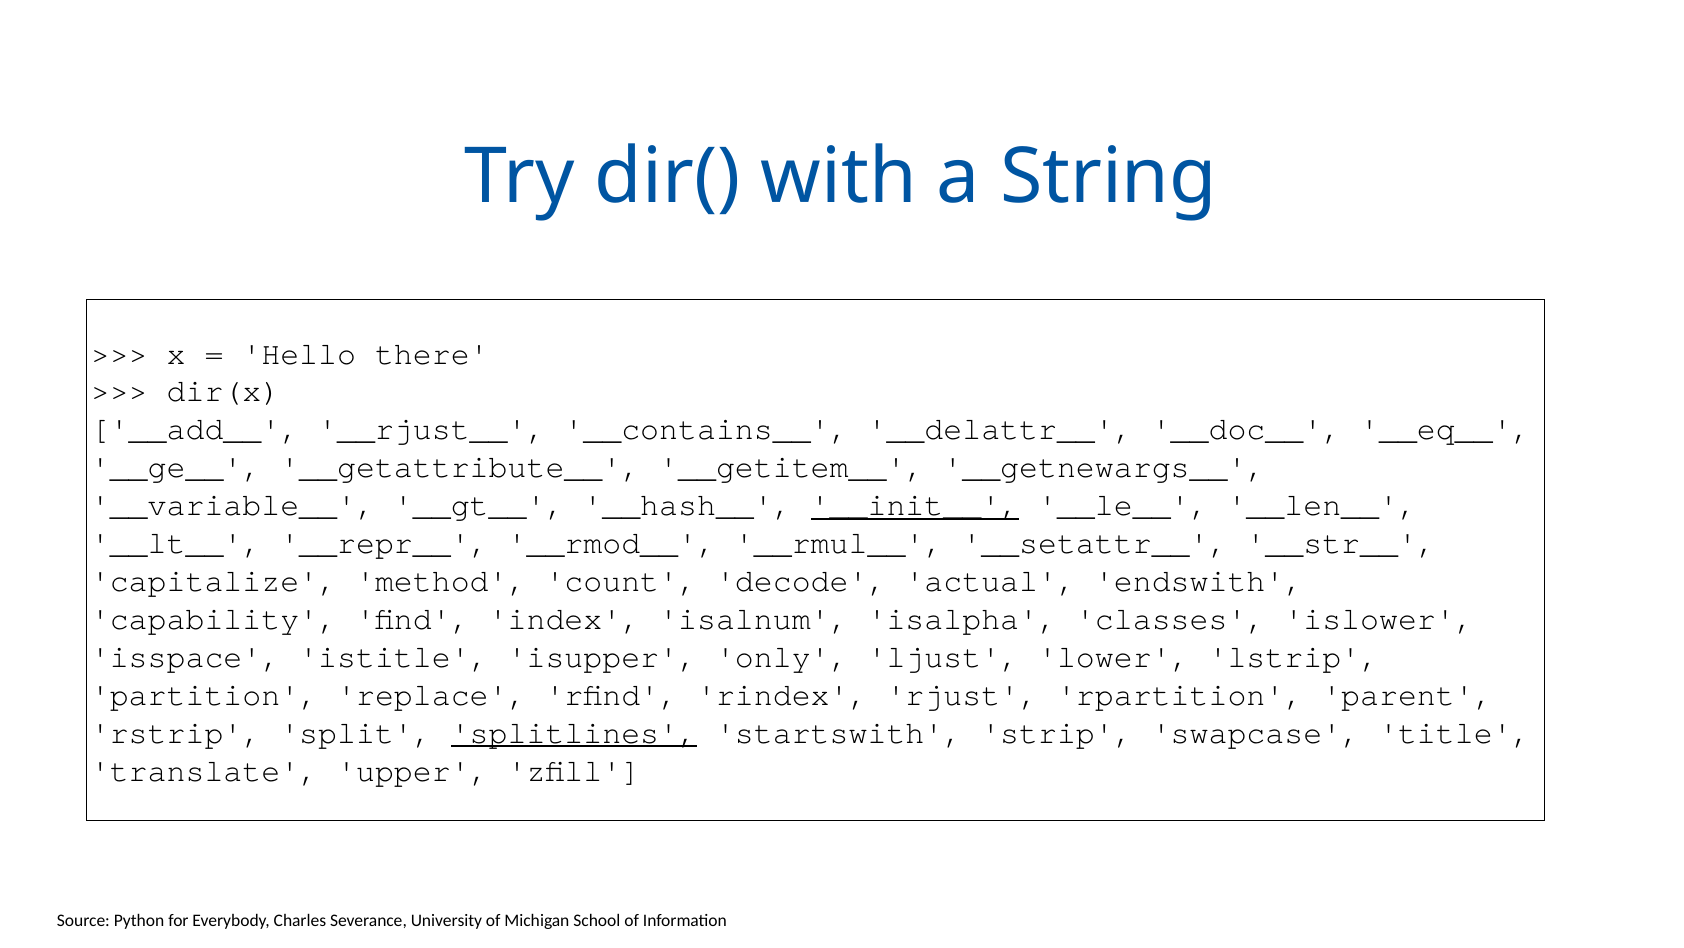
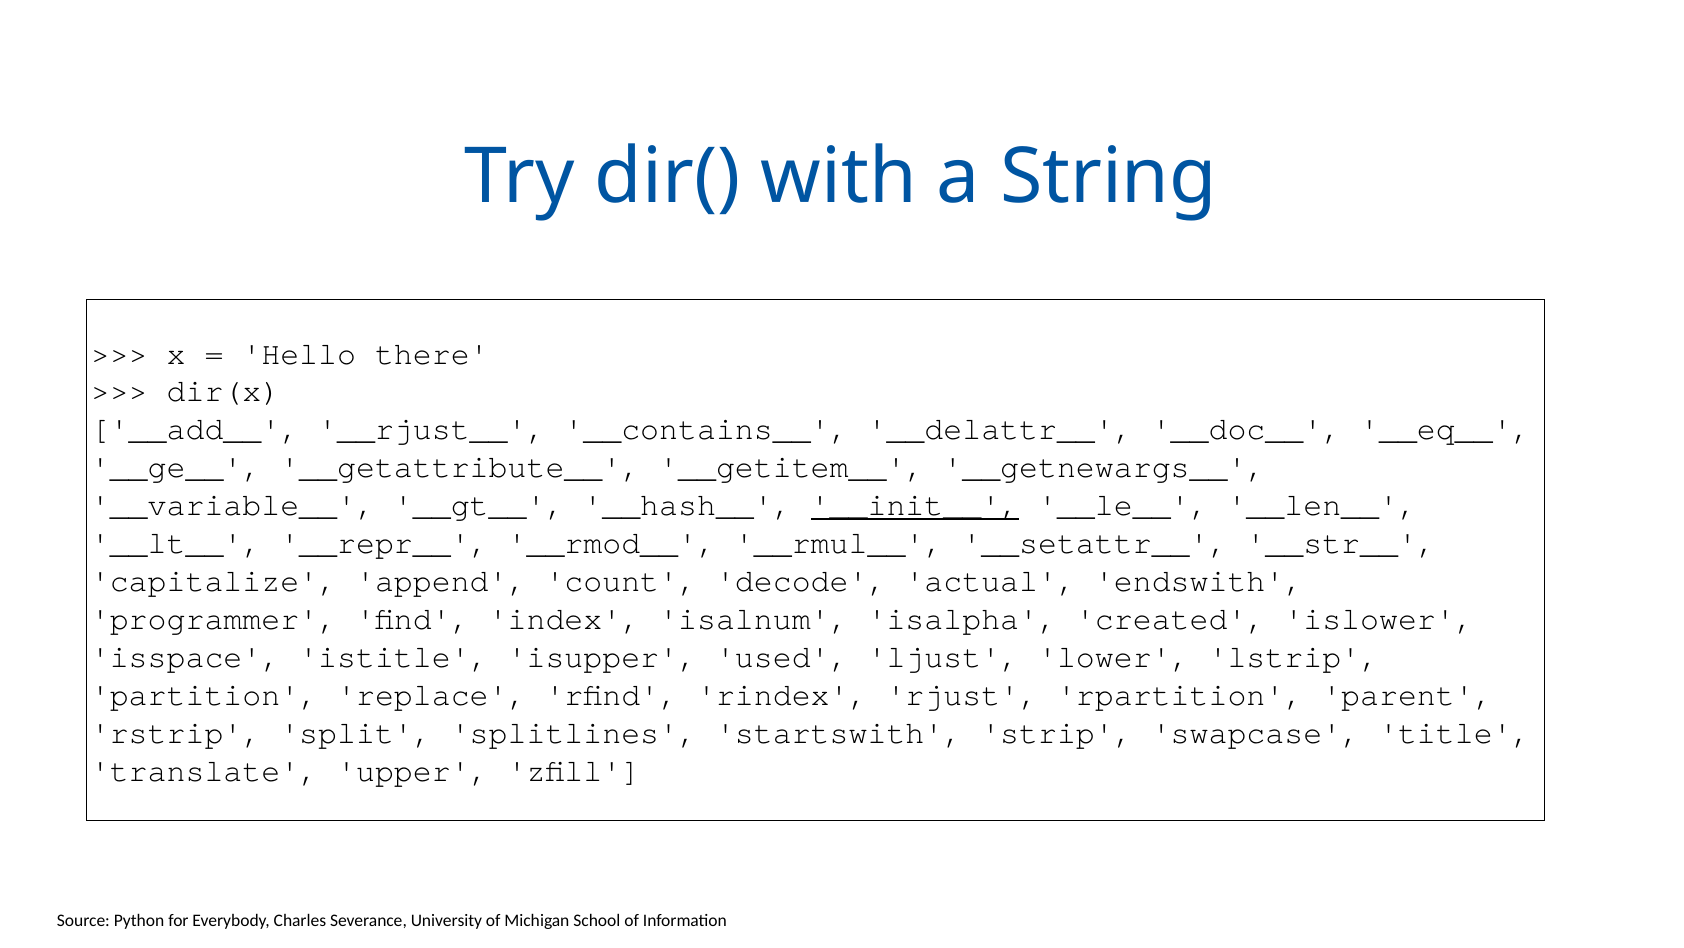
method: method -> append
capability: capability -> programmer
classes: classes -> created
only: only -> used
splitlines underline: present -> none
